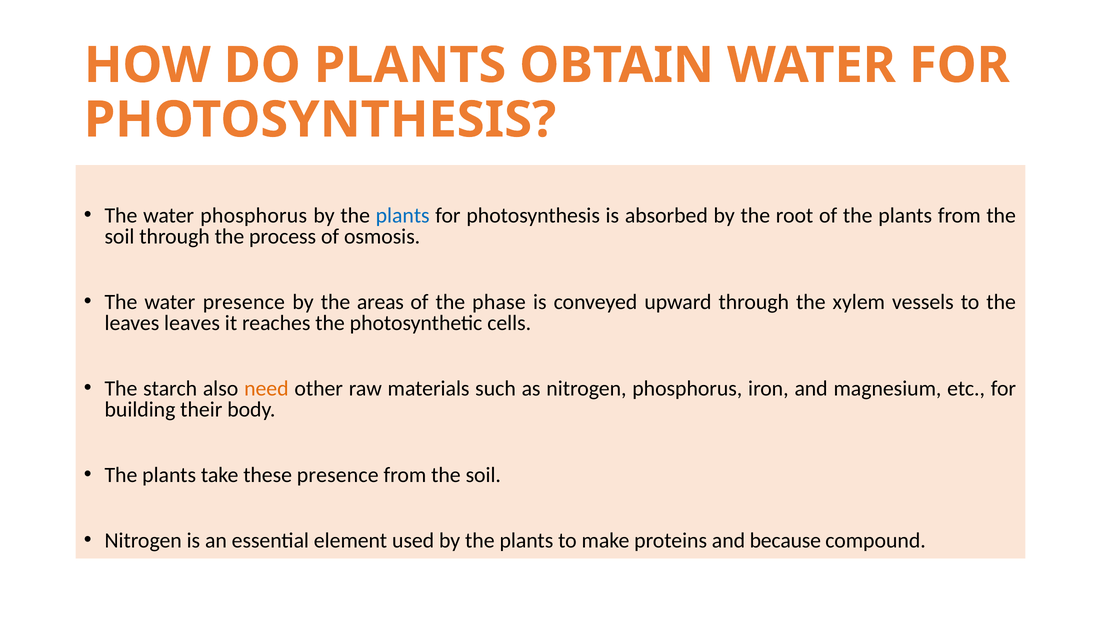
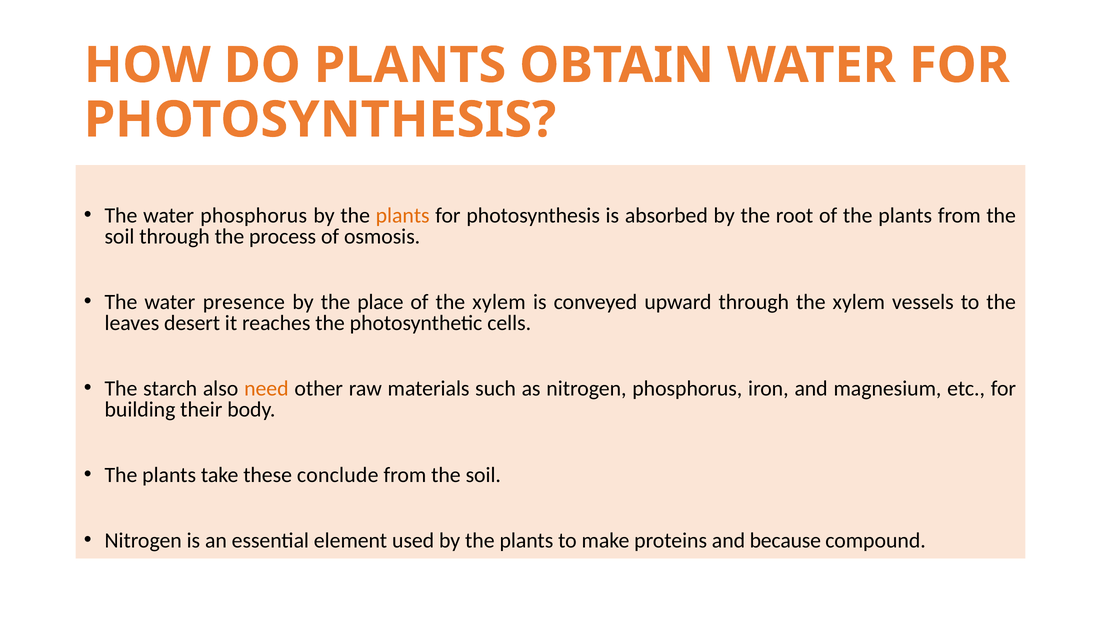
plants at (403, 215) colour: blue -> orange
areas: areas -> place
of the phase: phase -> xylem
leaves leaves: leaves -> desert
these presence: presence -> conclude
